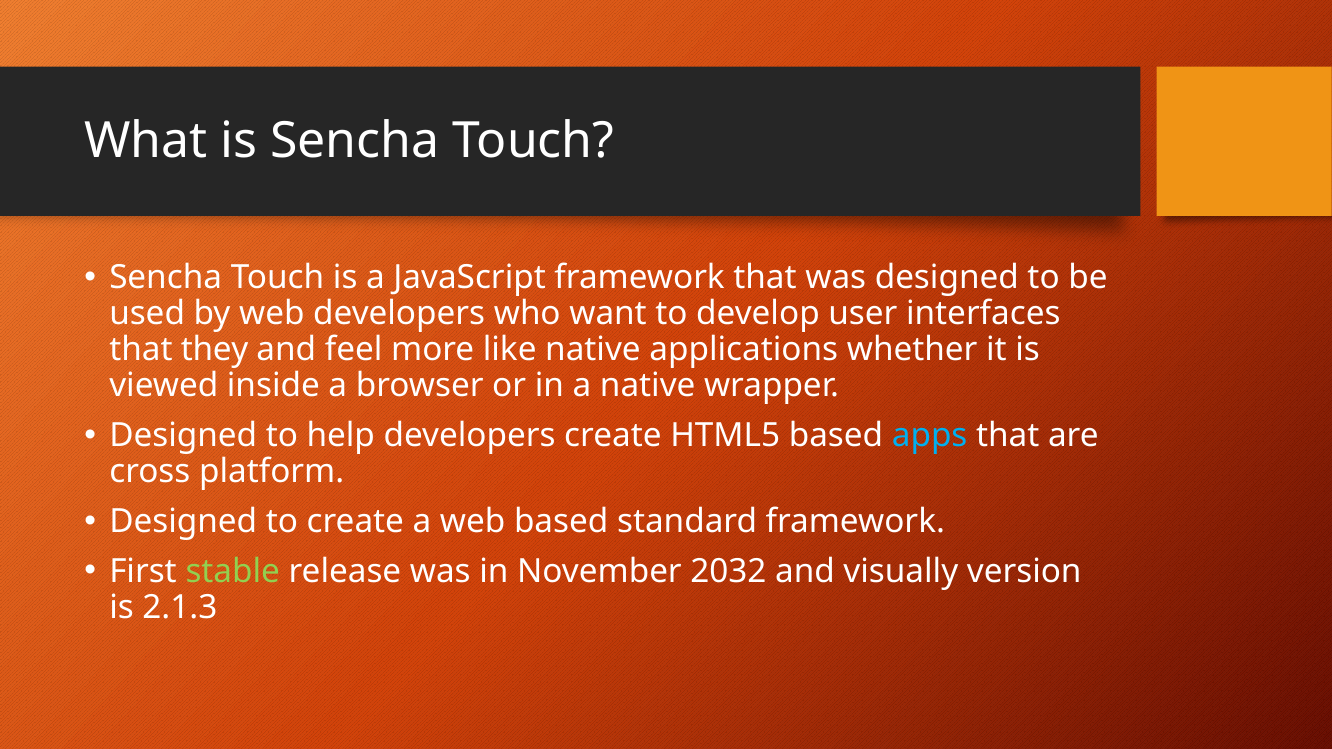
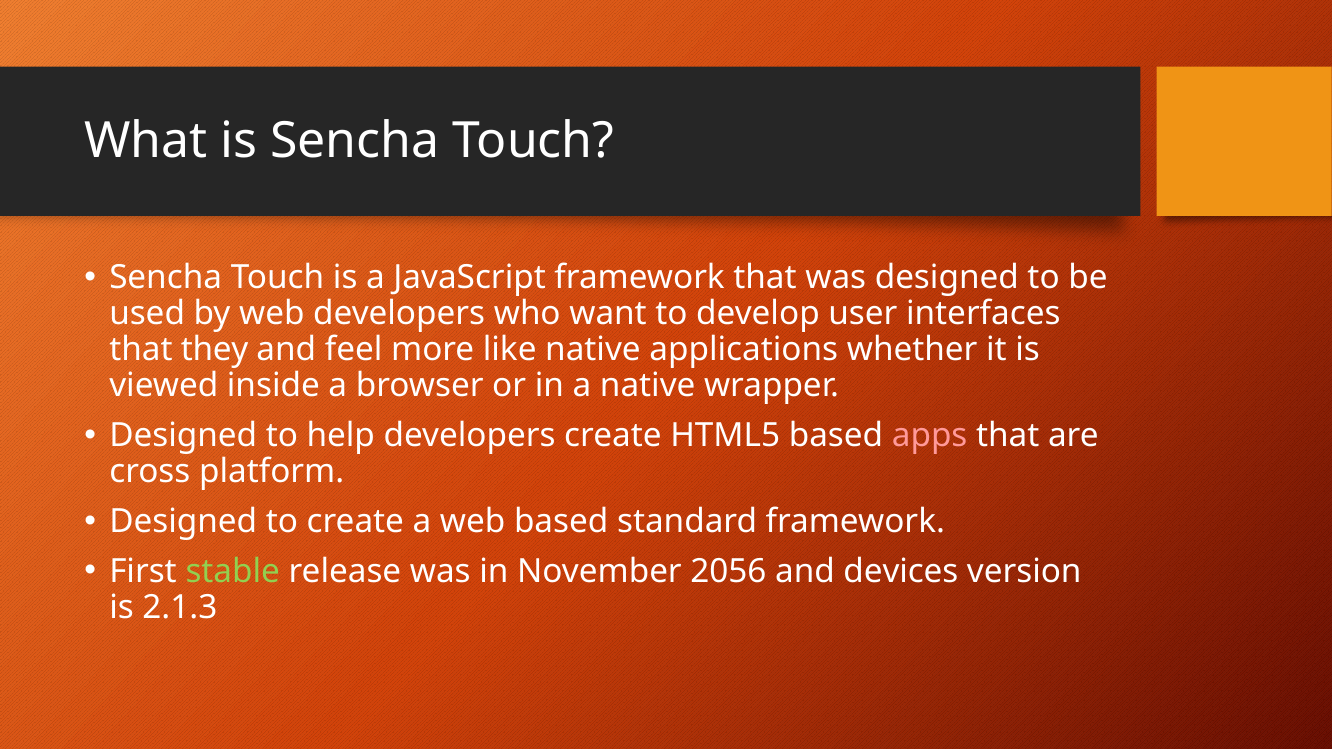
apps colour: light blue -> pink
2032: 2032 -> 2056
visually: visually -> devices
